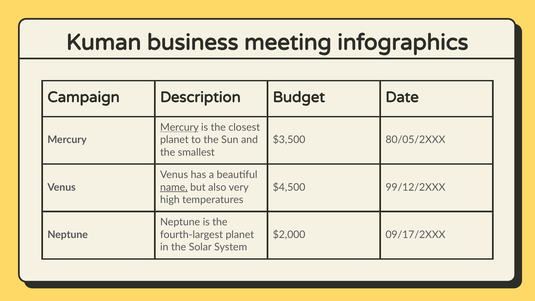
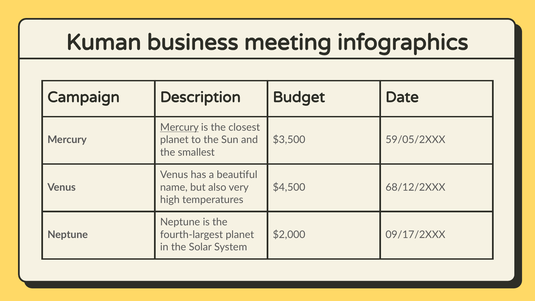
80/05/2XXX: 80/05/2XXX -> 59/05/2XXX
name underline: present -> none
99/12/2XXX: 99/12/2XXX -> 68/12/2XXX
